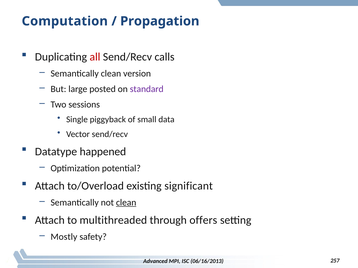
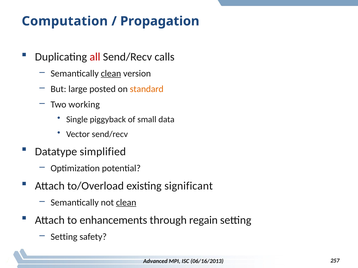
clean at (111, 74) underline: none -> present
standard colour: purple -> orange
sessions: sessions -> working
happened: happened -> simplified
multithreaded: multithreaded -> enhancements
offers: offers -> regain
Mostly at (64, 237): Mostly -> Setting
